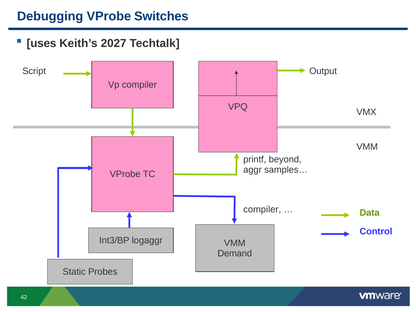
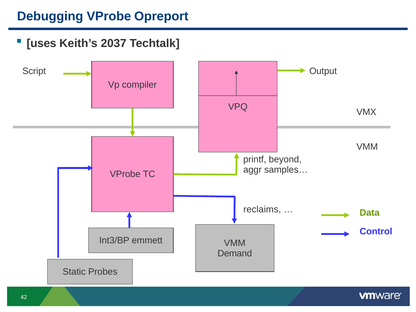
Switches: Switches -> Opreport
2027: 2027 -> 2037
compiler at (262, 210): compiler -> reclaims
logaggr: logaggr -> emmett
